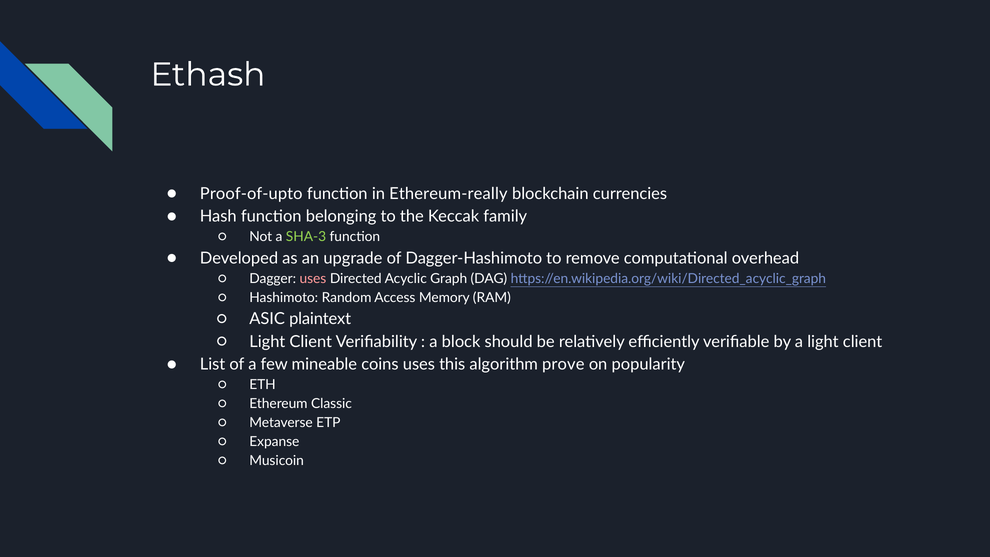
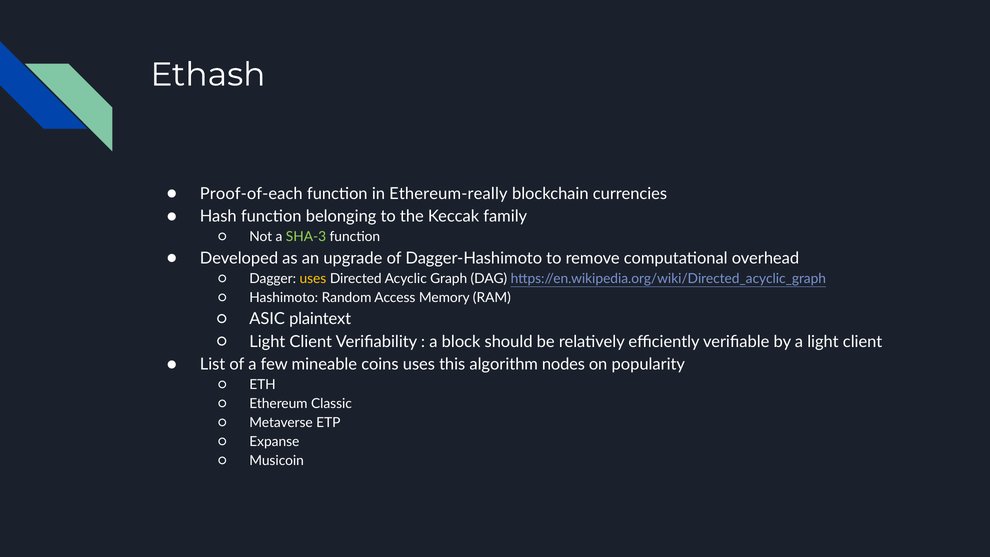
Proof-of-upto: Proof-of-upto -> Proof-of-each
uses at (313, 279) colour: pink -> yellow
prove: prove -> nodes
